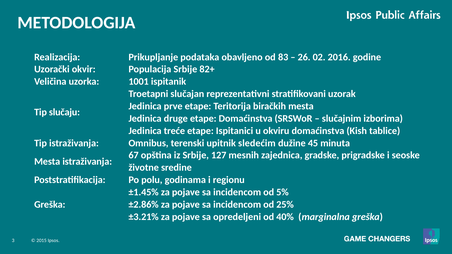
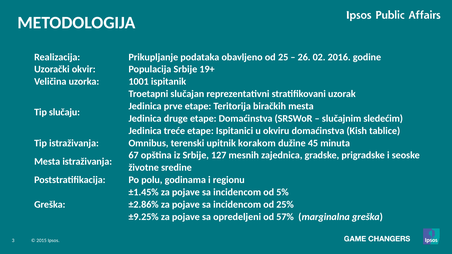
83: 83 -> 25
82+: 82+ -> 19+
izborima: izborima -> sledećim
sledećim: sledećim -> korakom
±3.21%: ±3.21% -> ±9.25%
40%: 40% -> 57%
